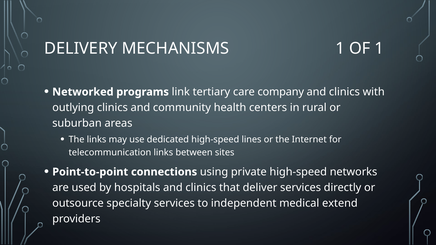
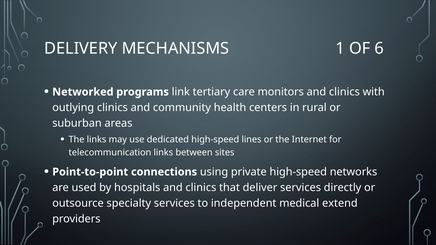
OF 1: 1 -> 6
company: company -> monitors
